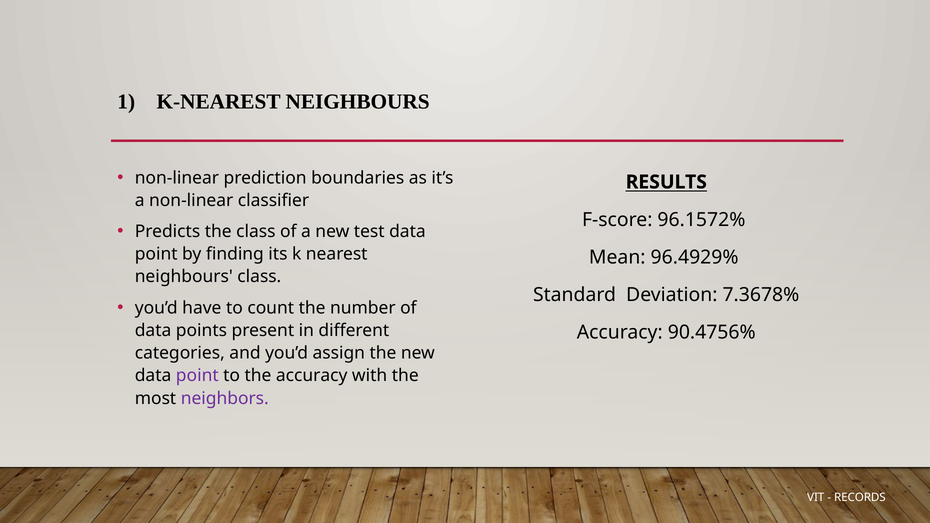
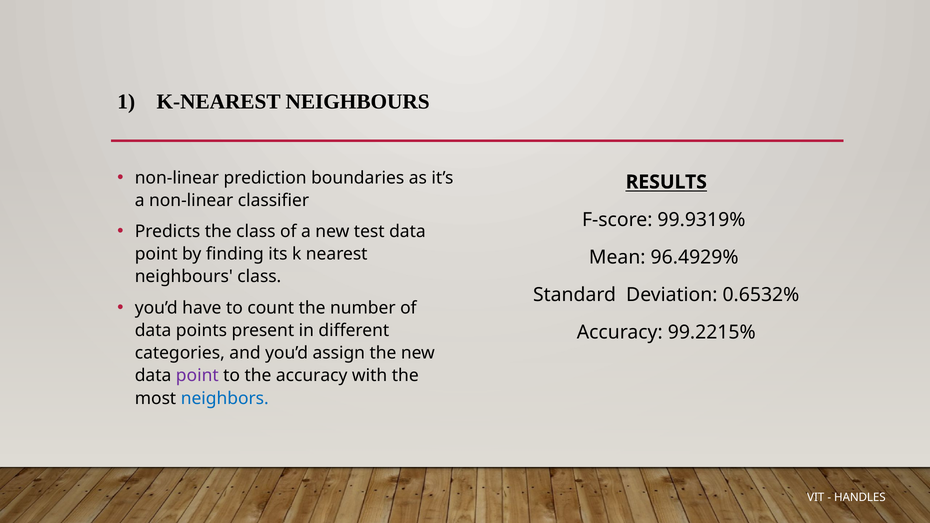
96.1572%: 96.1572% -> 99.9319%
7.3678%: 7.3678% -> 0.6532%
90.4756%: 90.4756% -> 99.2215%
neighbors colour: purple -> blue
RECORDS: RECORDS -> HANDLES
